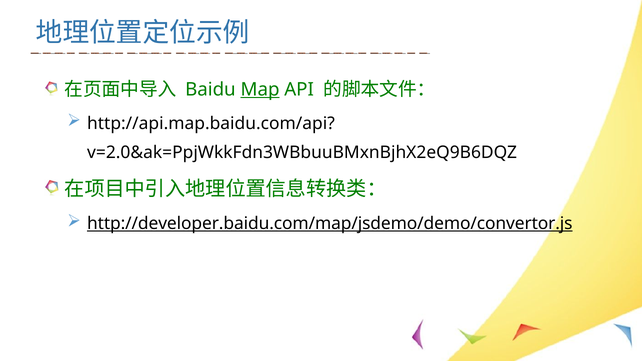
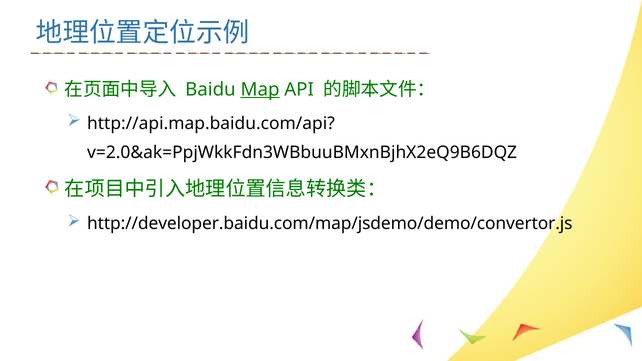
http://developer.baidu.com/map/jsdemo/demo/convertor.js underline: present -> none
